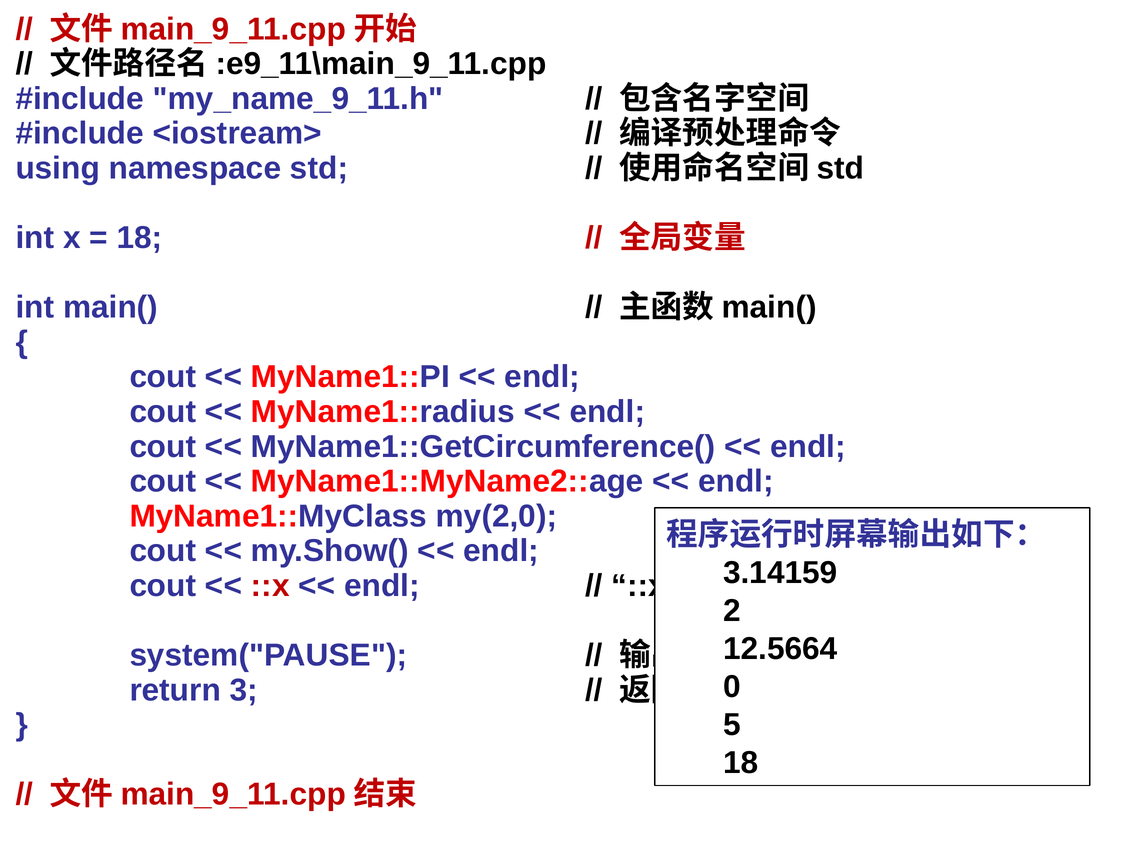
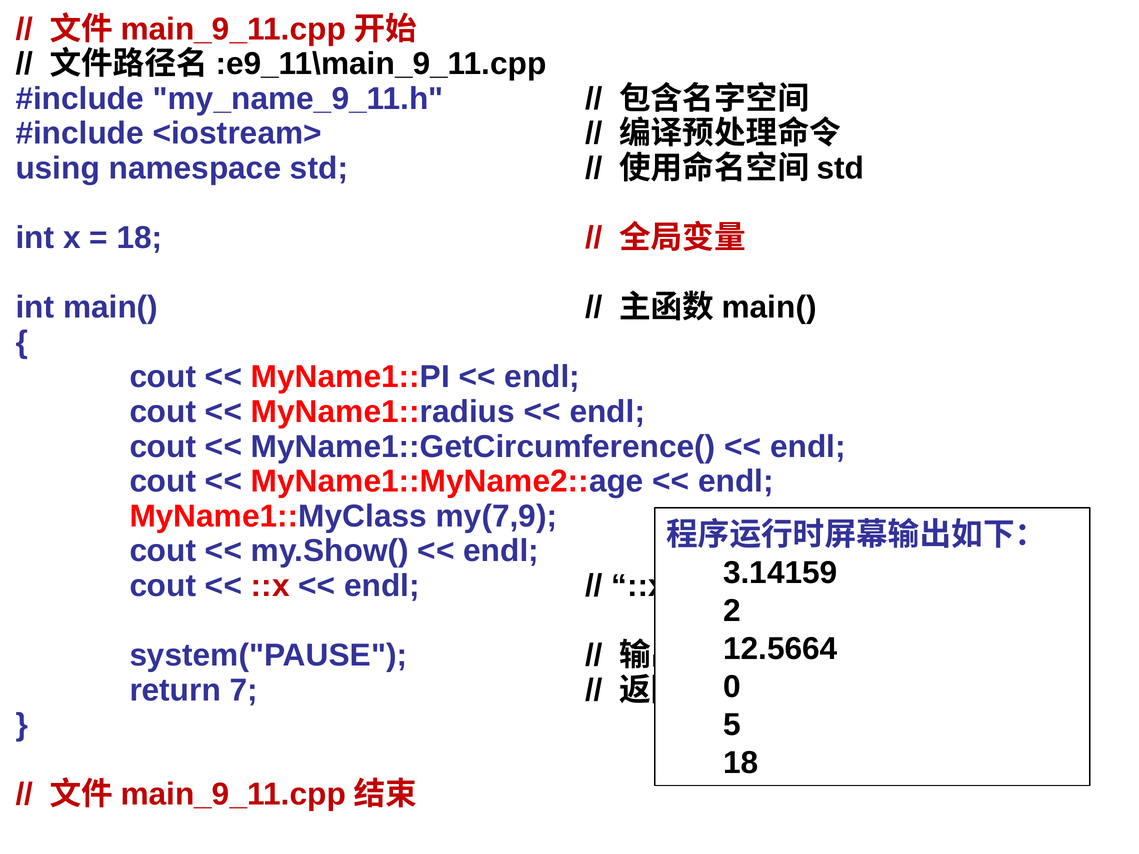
my(2,0: my(2,0 -> my(7,9
3: 3 -> 7
